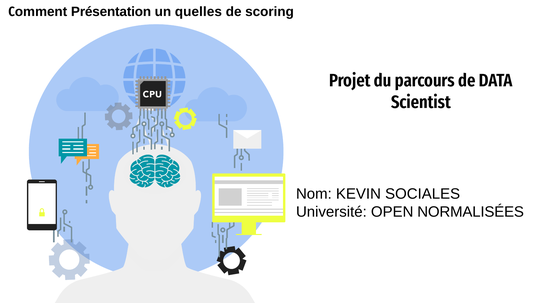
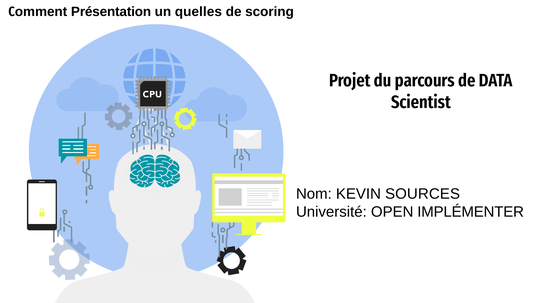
SOCIALES: SOCIALES -> SOURCES
NORMALISÉES: NORMALISÉES -> IMPLÉMENTER
